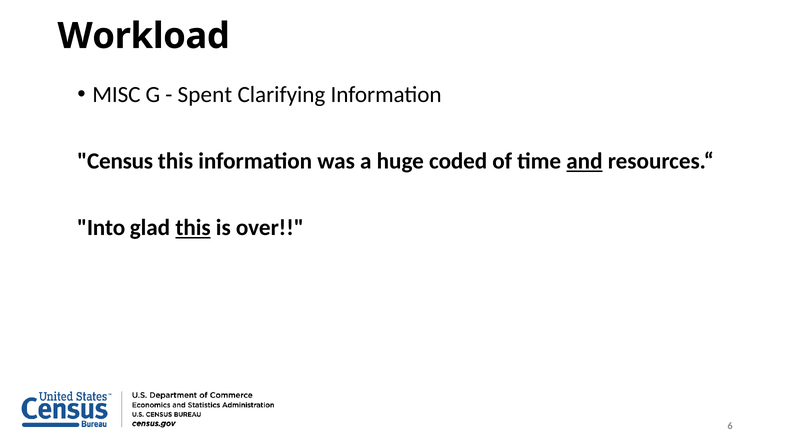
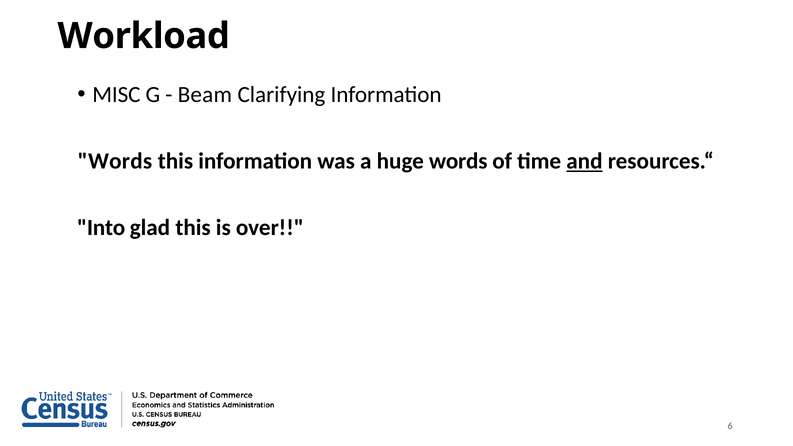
Spent: Spent -> Beam
Census at (115, 161): Census -> Words
huge coded: coded -> words
this at (193, 228) underline: present -> none
